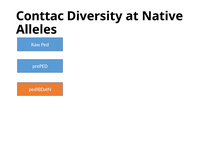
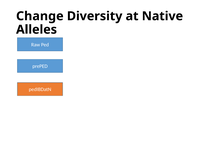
Conttac: Conttac -> Change
